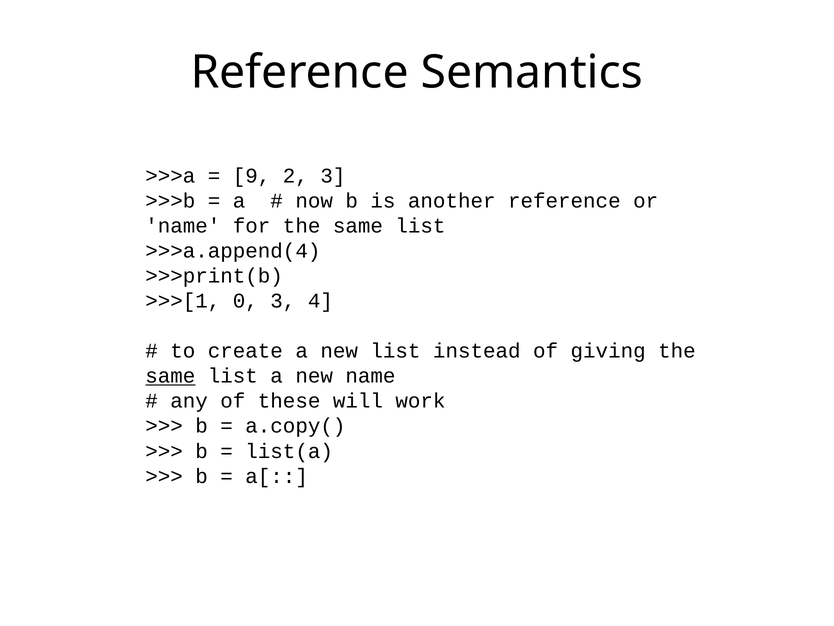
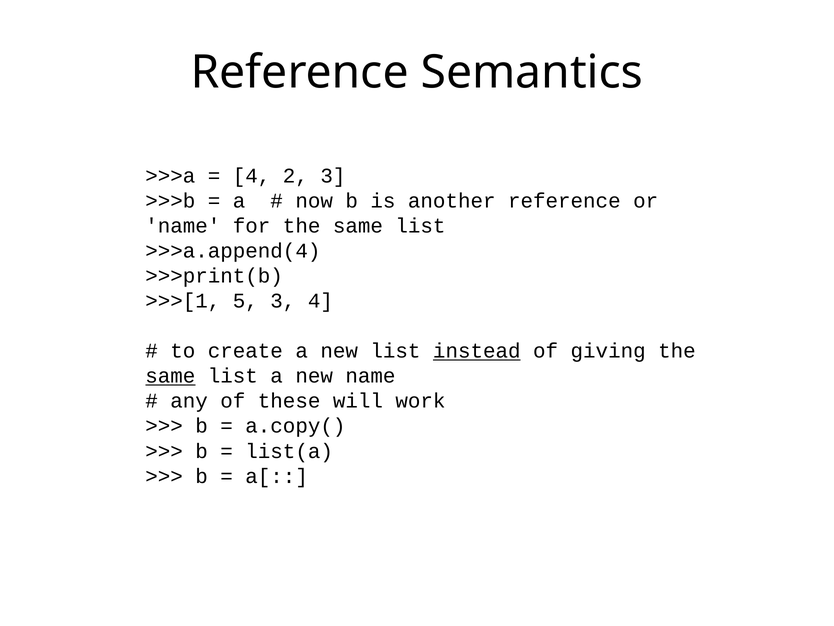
9 at (252, 176): 9 -> 4
0: 0 -> 5
instead underline: none -> present
